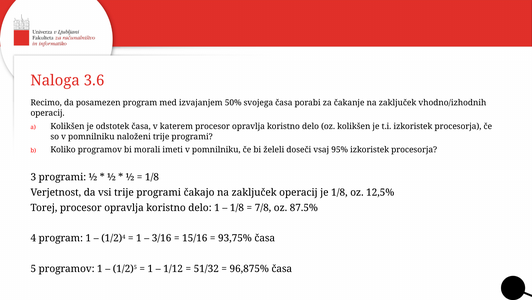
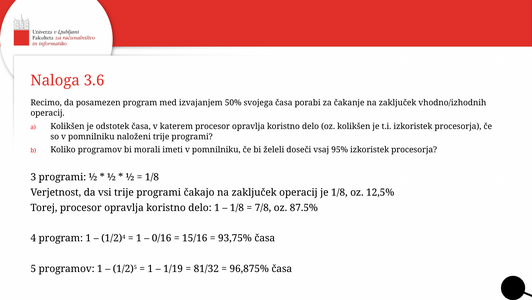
3/16: 3/16 -> 0/16
1/12: 1/12 -> 1/19
51/32: 51/32 -> 81/32
